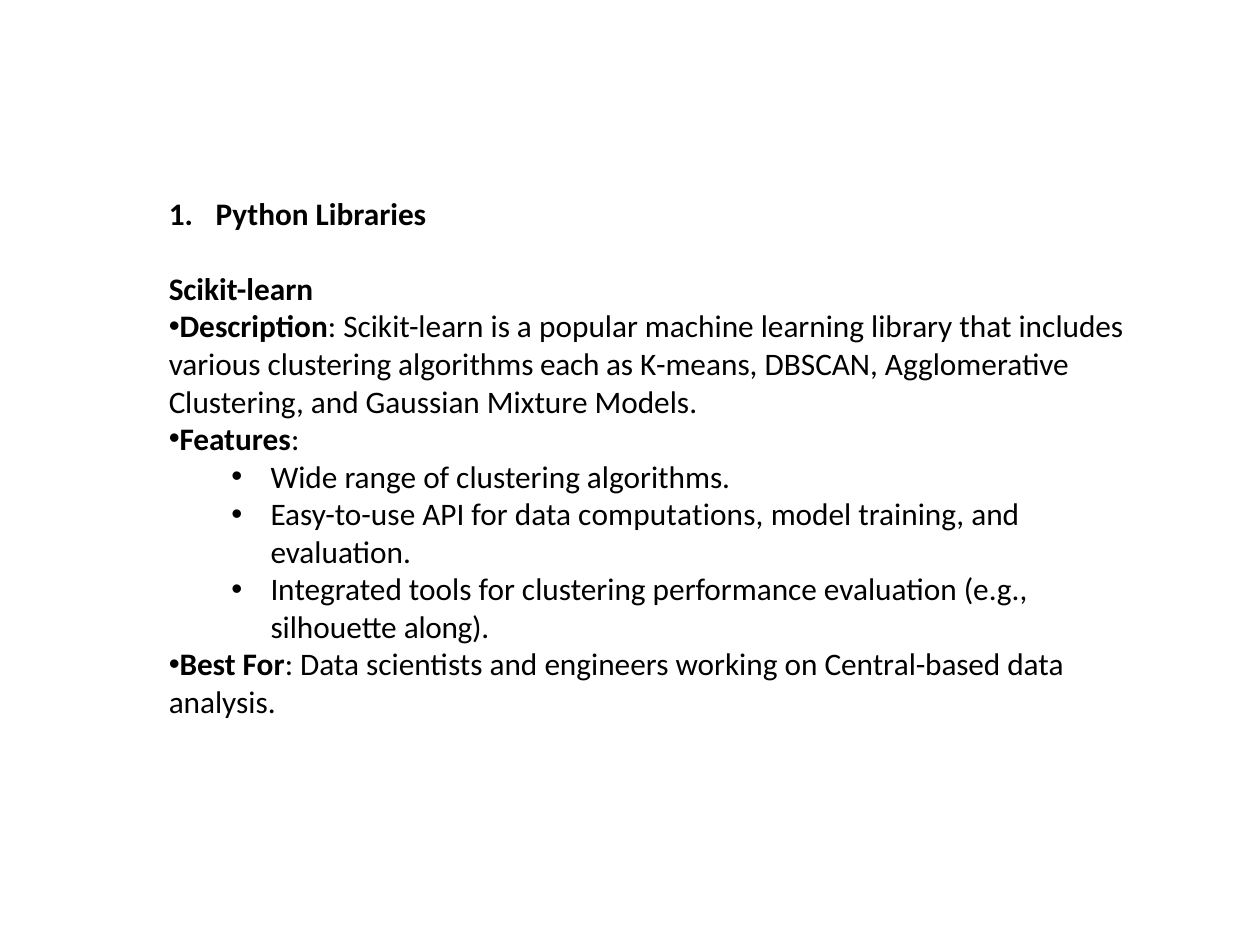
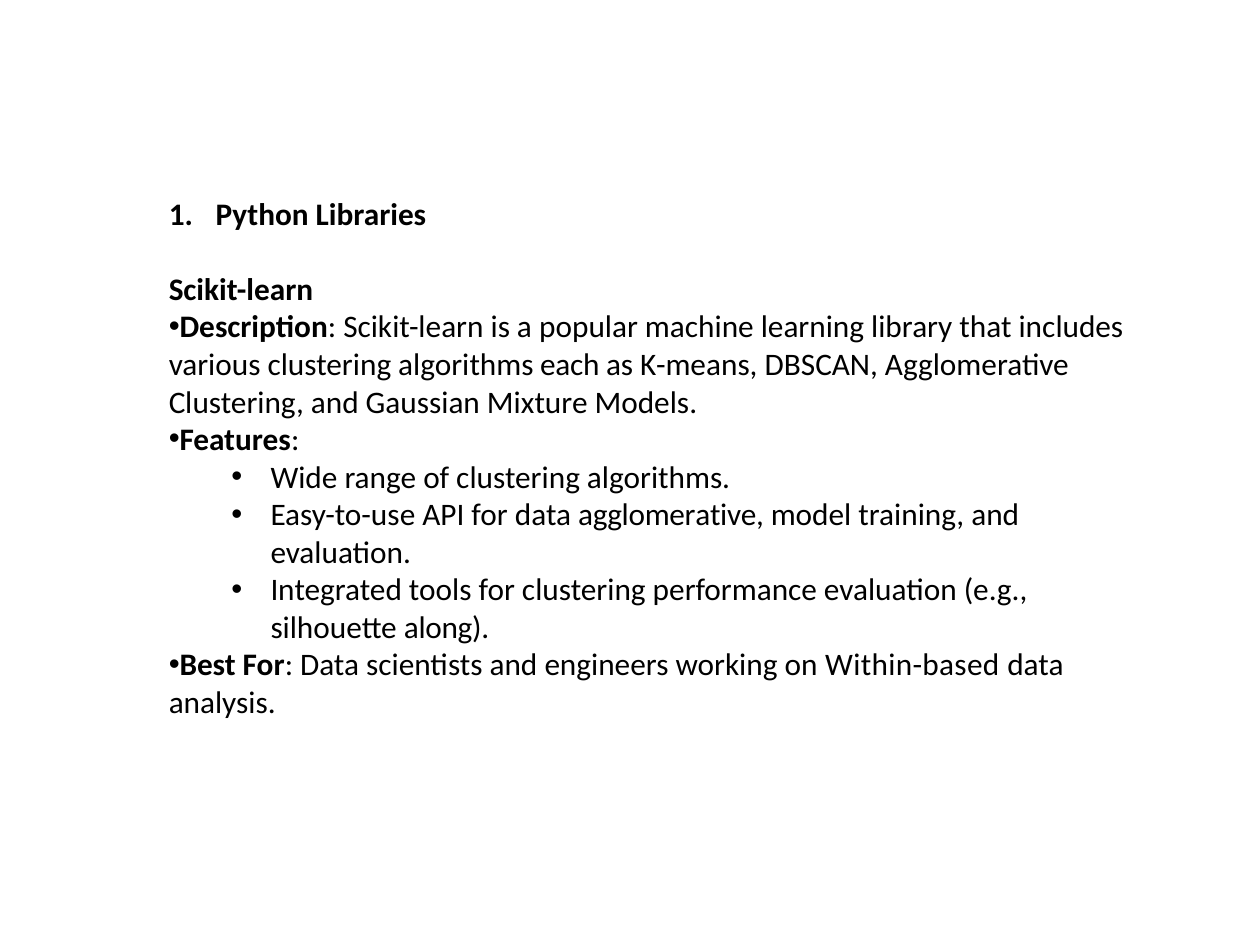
data computations: computations -> agglomerative
Central-based: Central-based -> Within-based
